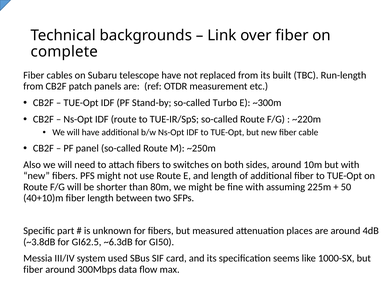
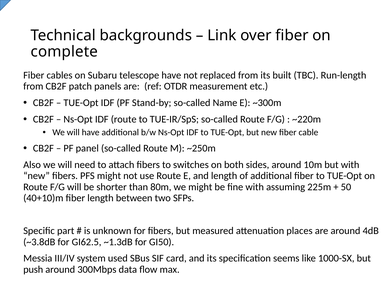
Turbo: Turbo -> Name
~6.3dB: ~6.3dB -> ~1.3dB
fiber at (33, 269): fiber -> push
